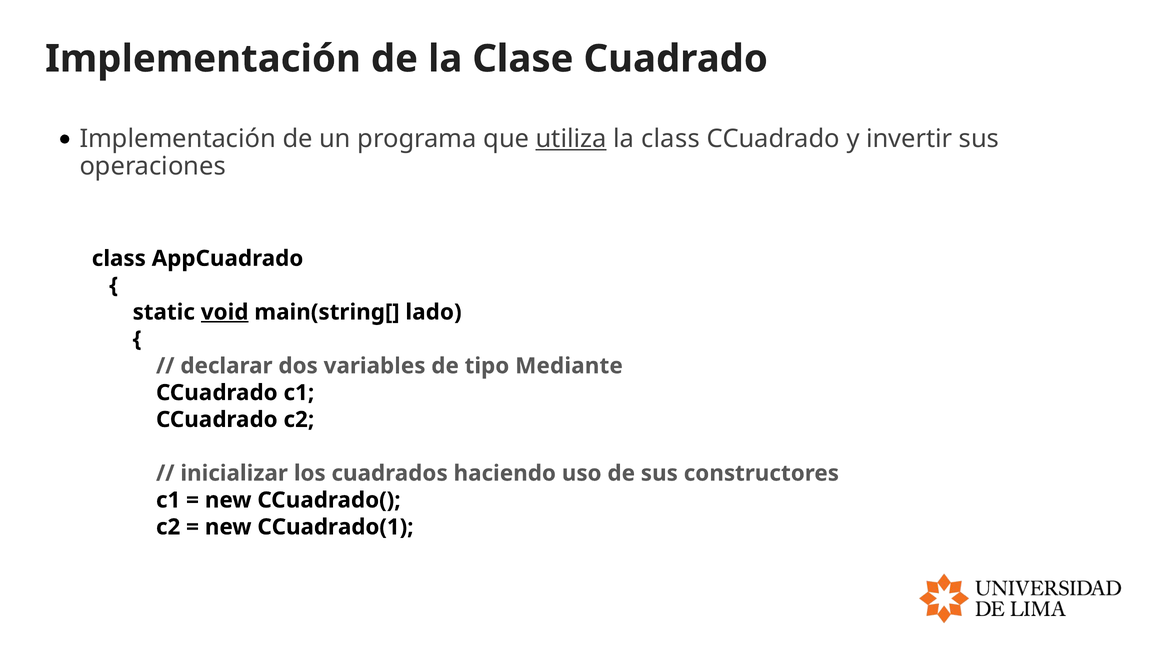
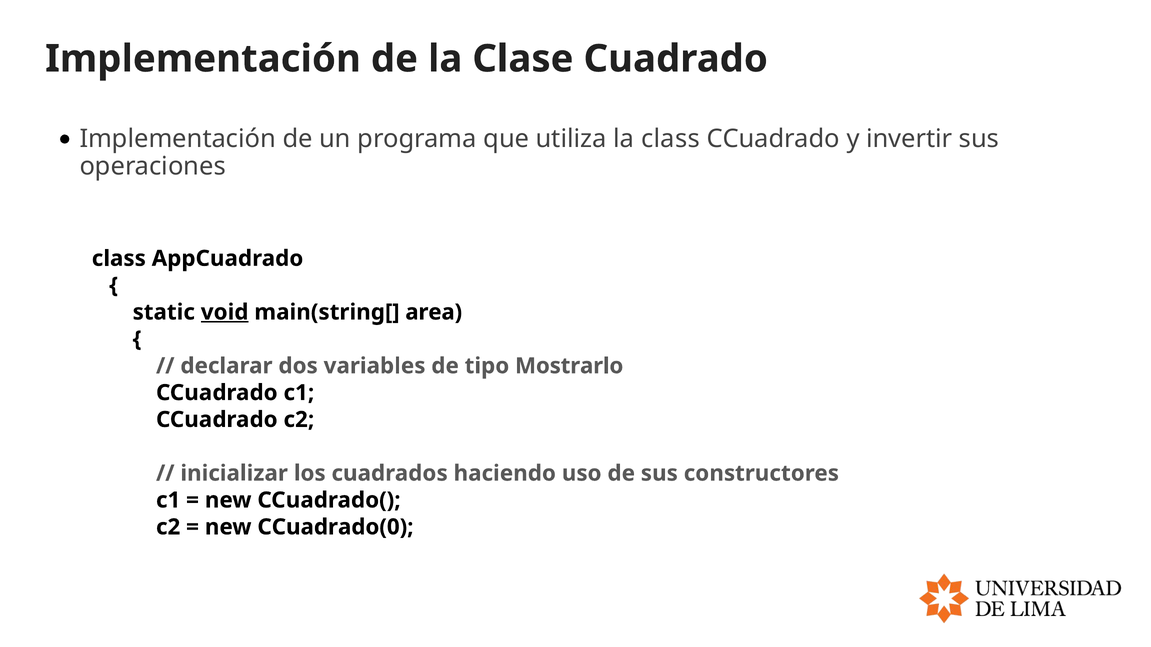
utiliza underline: present -> none
lado: lado -> area
Mediante: Mediante -> Mostrarlo
CCuadrado(1: CCuadrado(1 -> CCuadrado(0
